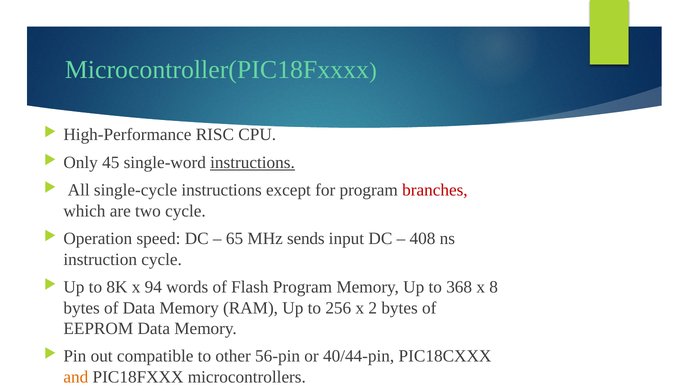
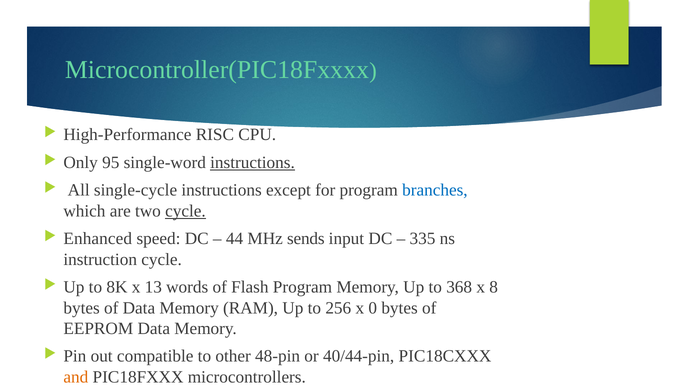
45: 45 -> 95
branches colour: red -> blue
cycle at (185, 211) underline: none -> present
Operation: Operation -> Enhanced
65: 65 -> 44
408: 408 -> 335
94: 94 -> 13
2: 2 -> 0
56-pin: 56-pin -> 48-pin
